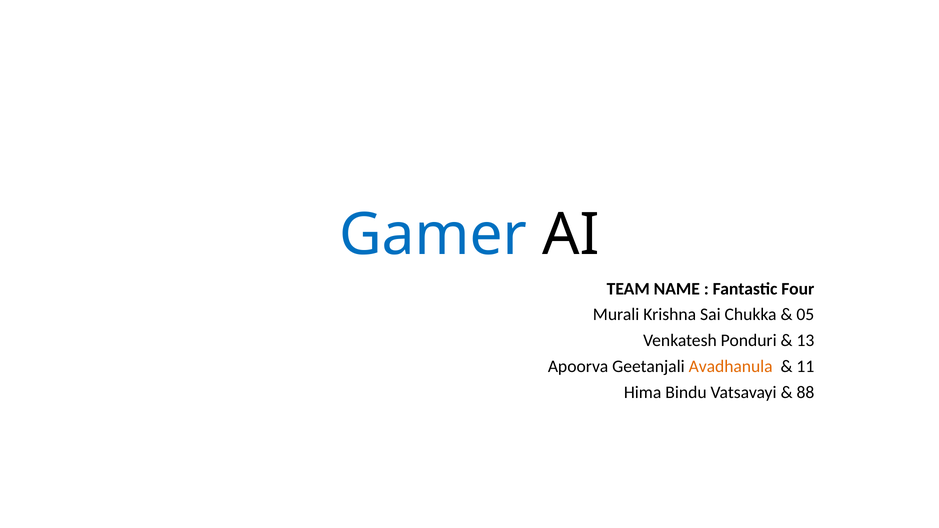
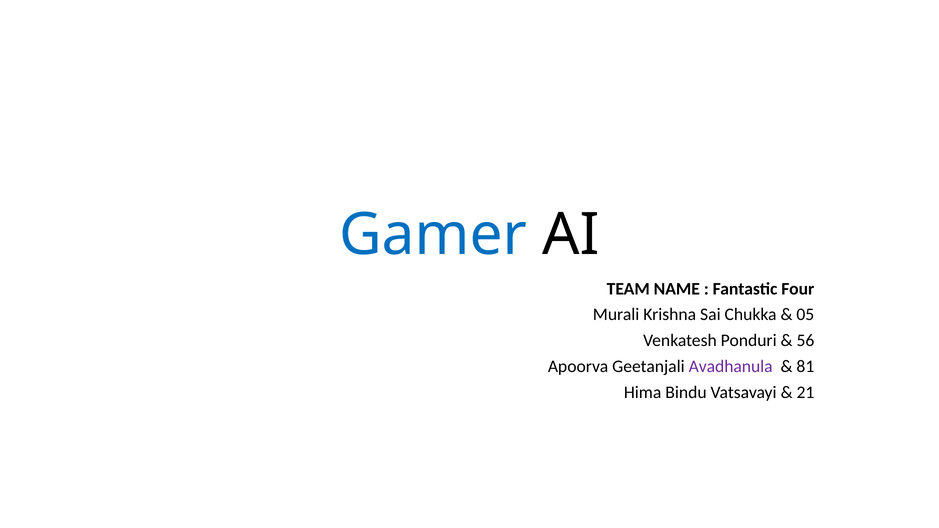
13: 13 -> 56
Avadhanula colour: orange -> purple
11: 11 -> 81
88: 88 -> 21
